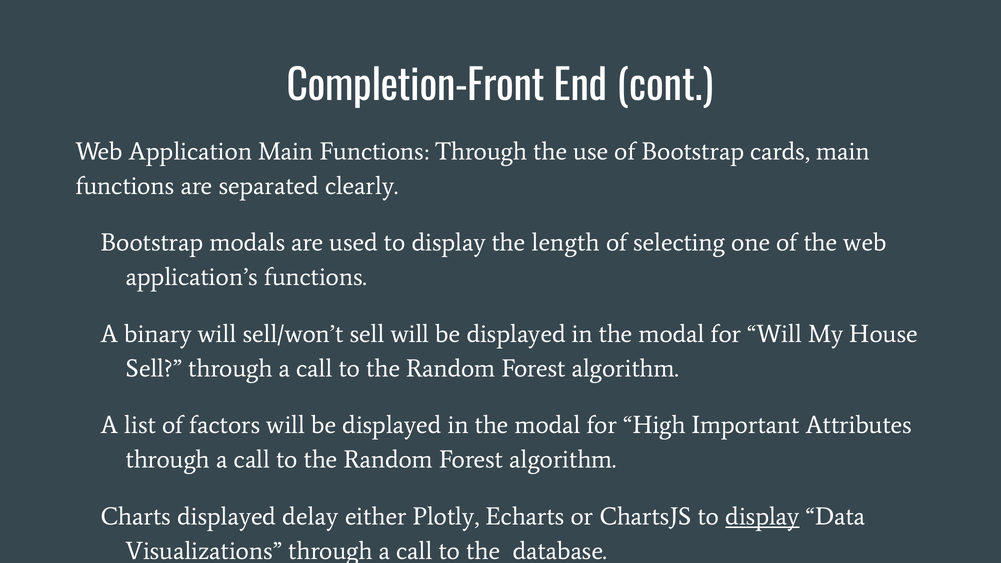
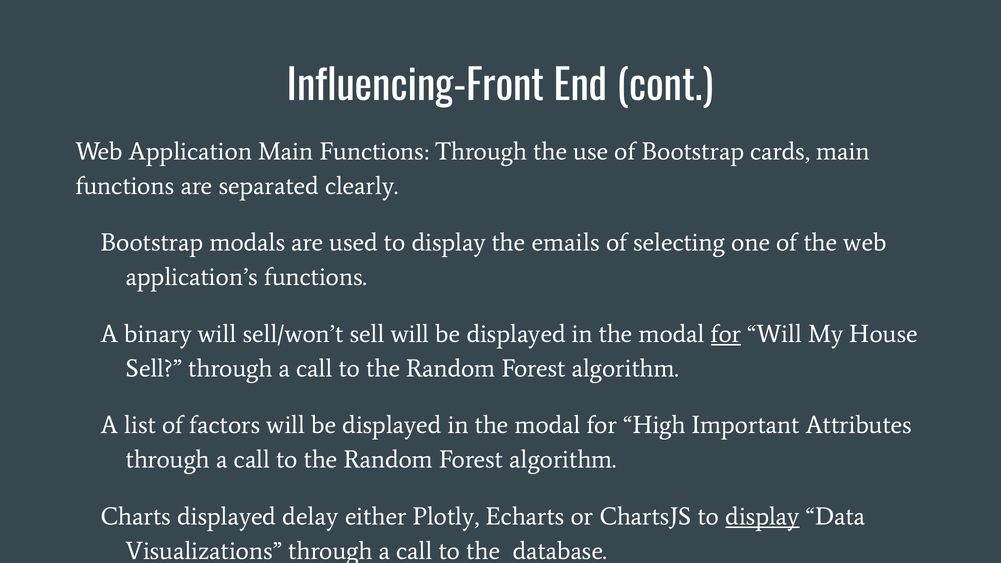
Completion-Front: Completion-Front -> Influencing-Front
length: length -> emails
for at (726, 334) underline: none -> present
